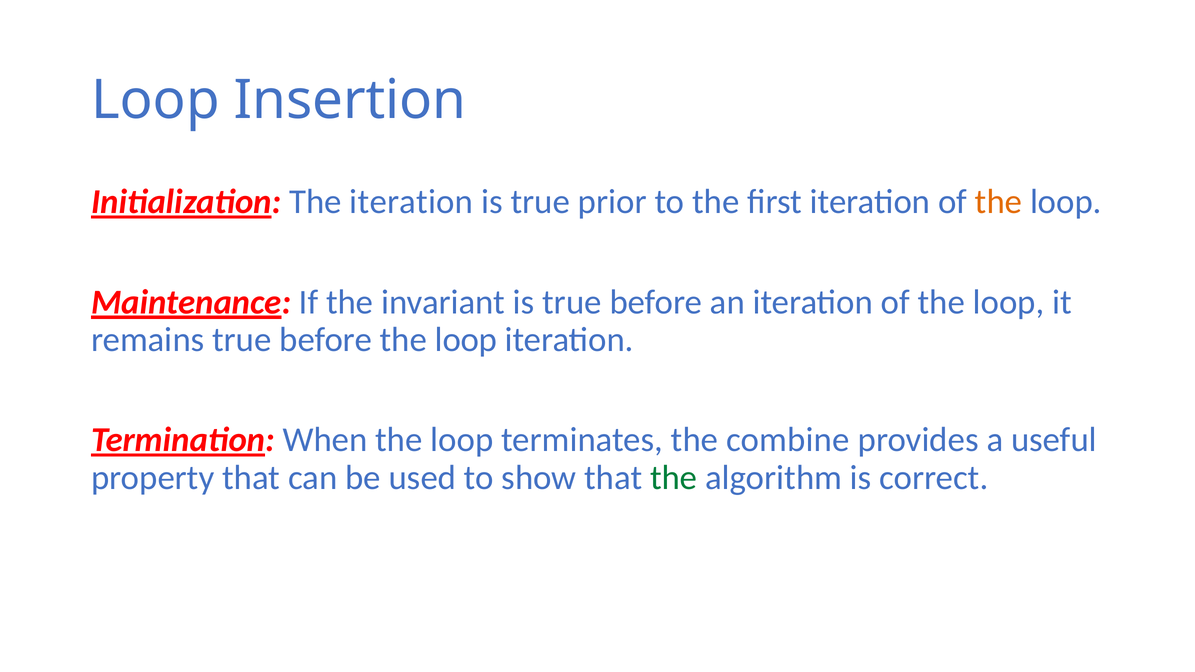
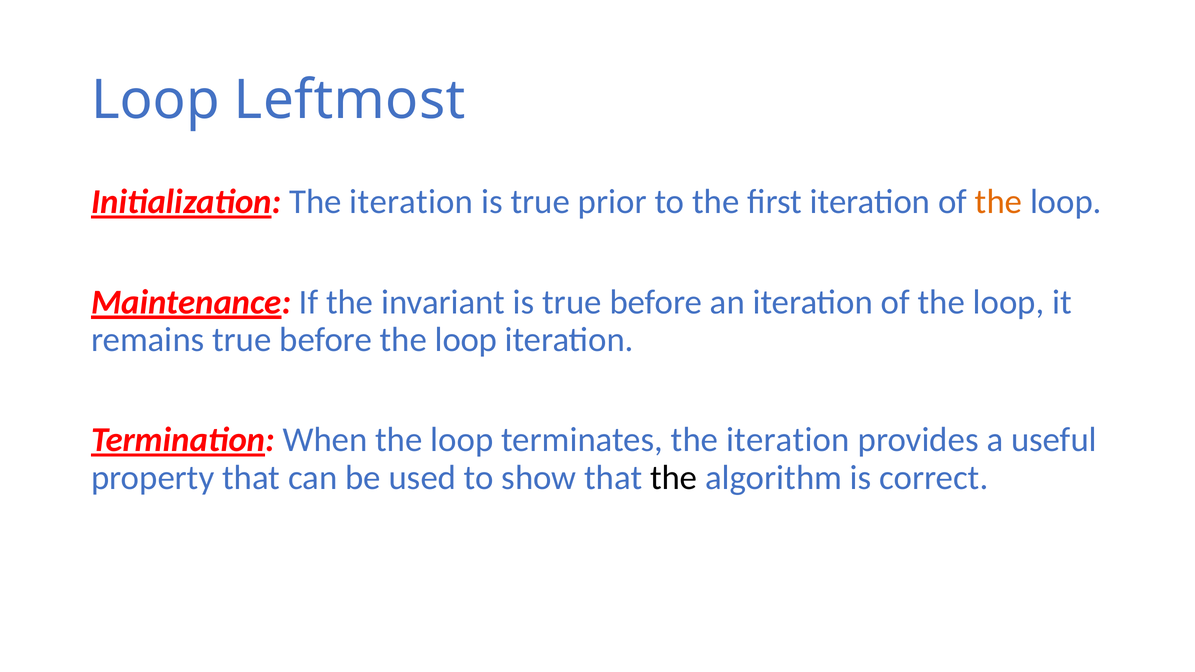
Insertion: Insertion -> Leftmost
terminates the combine: combine -> iteration
the at (674, 478) colour: green -> black
